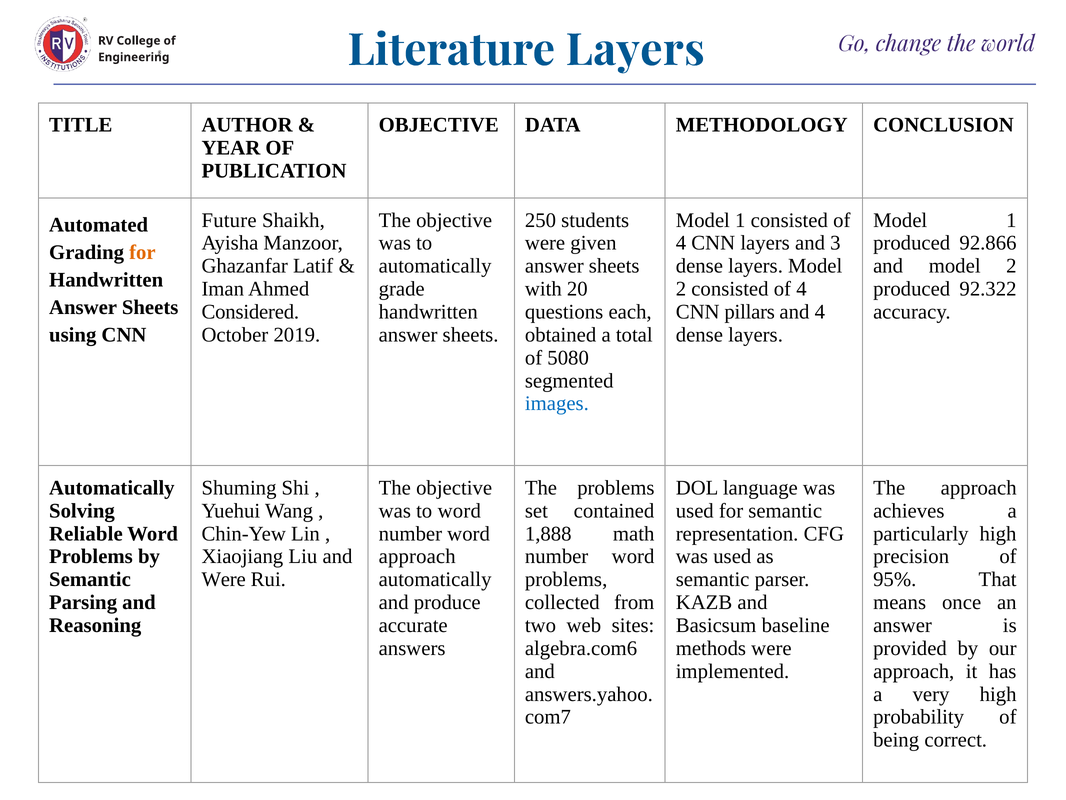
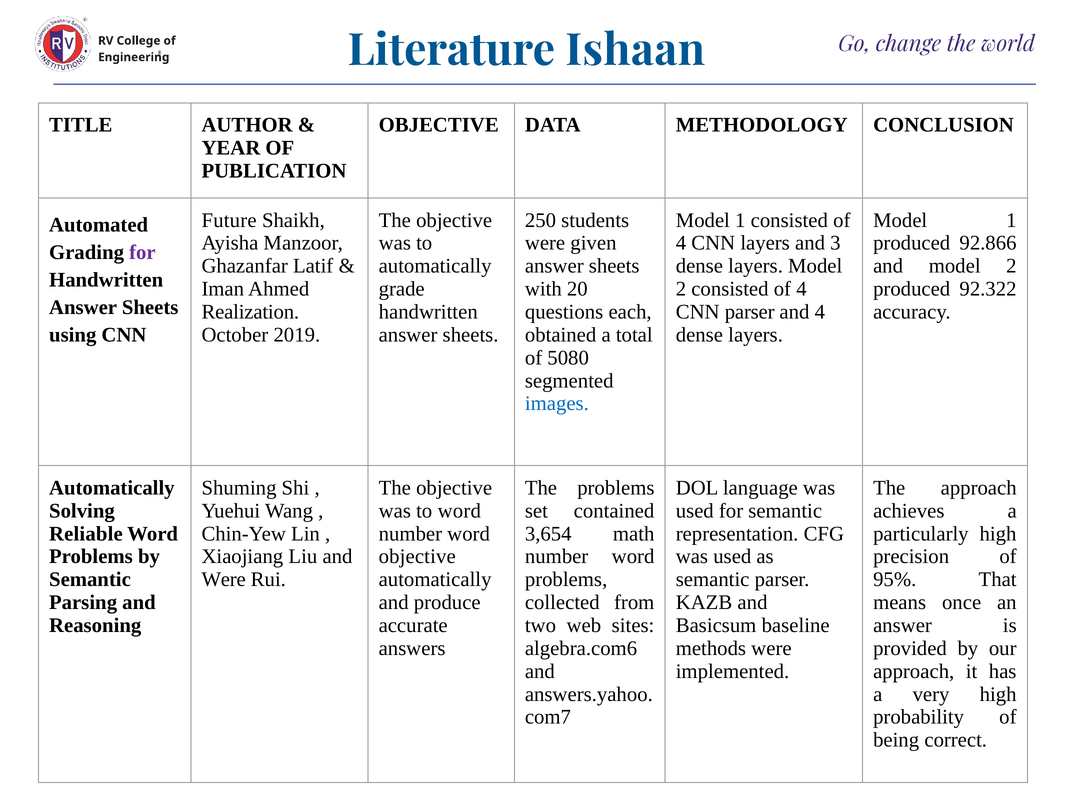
Literature Layers: Layers -> Ishaan
for at (142, 252) colour: orange -> purple
Considered: Considered -> Realization
CNN pillars: pillars -> parser
1,888: 1,888 -> 3,654
approach at (417, 556): approach -> objective
